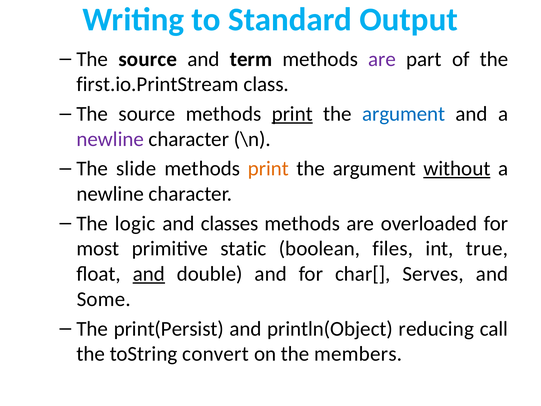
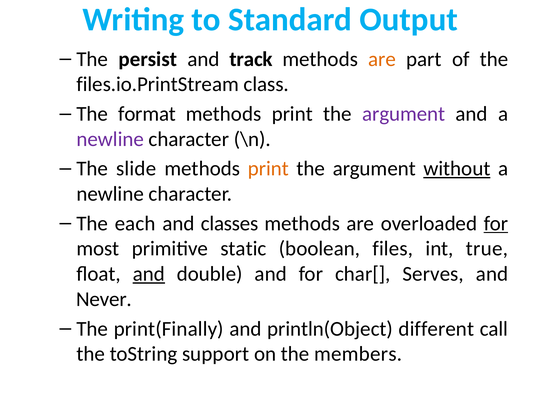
source at (148, 59): source -> persist
term: term -> track
are at (382, 59) colour: purple -> orange
first.io.PrintStream: first.io.PrintStream -> files.io.PrintStream
source at (147, 114): source -> format
print at (292, 114) underline: present -> none
argument at (404, 114) colour: blue -> purple
logic: logic -> each
for at (496, 223) underline: none -> present
Some: Some -> Never
print(Persist: print(Persist -> print(Finally
reducing: reducing -> different
convert: convert -> support
